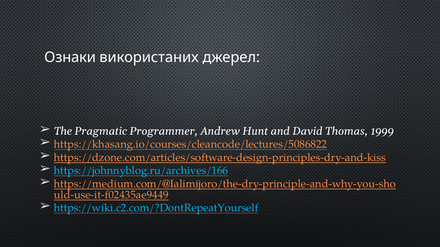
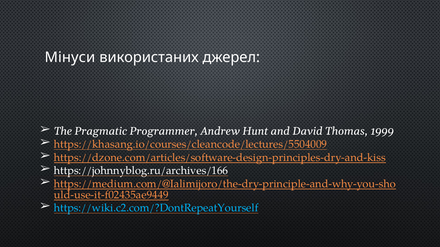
Ознаки: Ознаки -> Мінуси
https://khasang.io/courses/cleancode/lectures/5086822: https://khasang.io/courses/cleancode/lectures/5086822 -> https://khasang.io/courses/cleancode/lectures/5504009
https://johnnyblog.ru/archives/166 colour: light blue -> white
